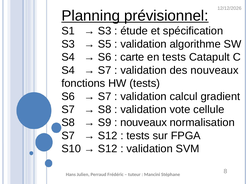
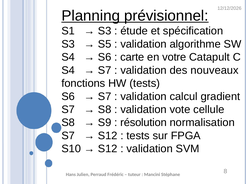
en tests: tests -> votre
nouveaux at (144, 123): nouveaux -> résolution
